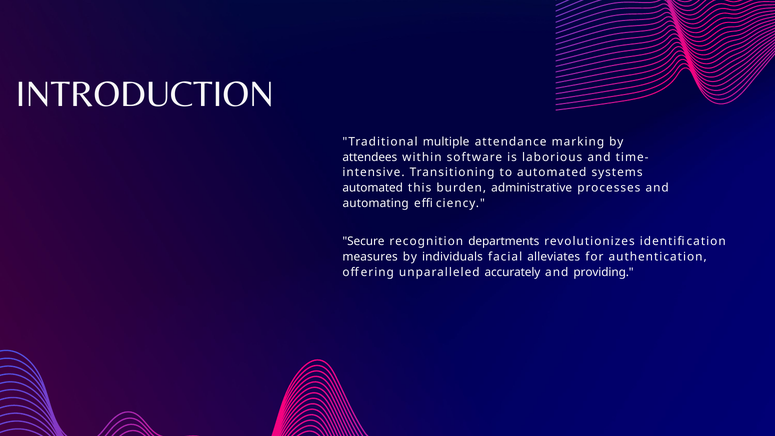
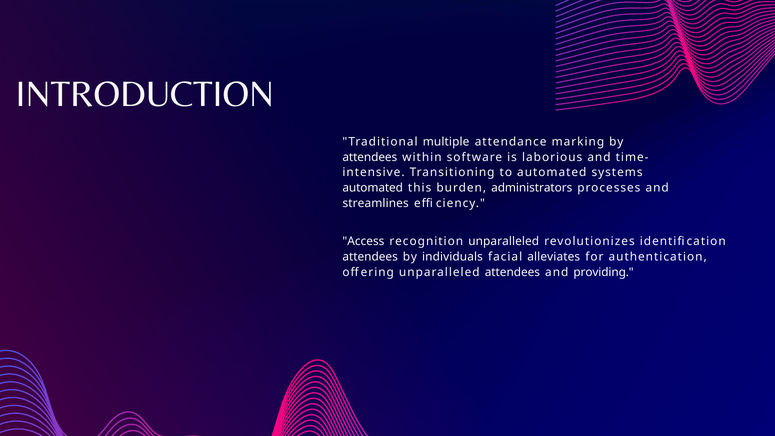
administrative: administrative -> administrators
automating: automating -> streamlines
Secure: Secure -> Access
recognition departments: departments -> unparalleled
measures at (370, 257): measures -> attendees
unparalleled accurately: accurately -> attendees
